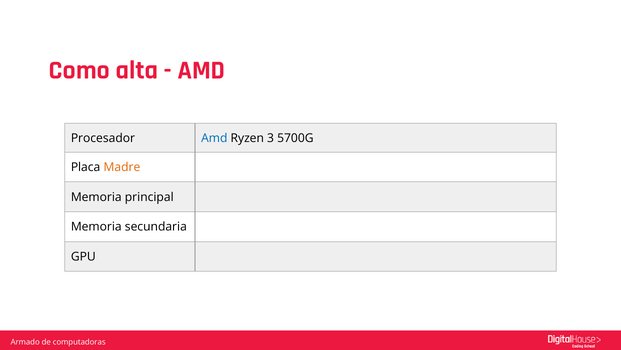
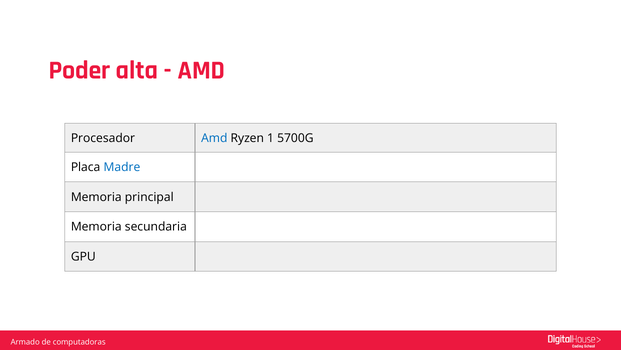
Como: Como -> Poder
3: 3 -> 1
Madre colour: orange -> blue
